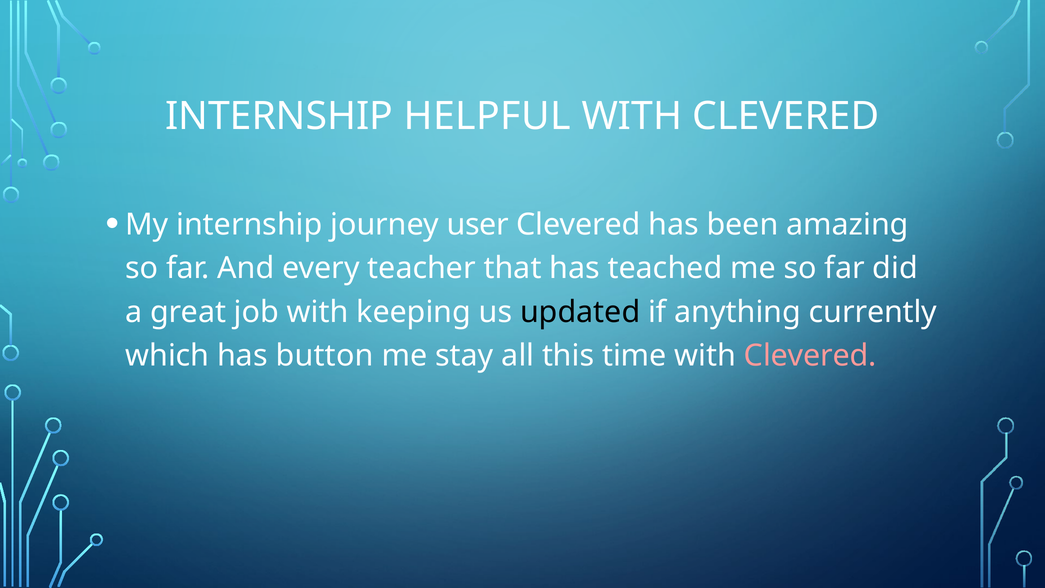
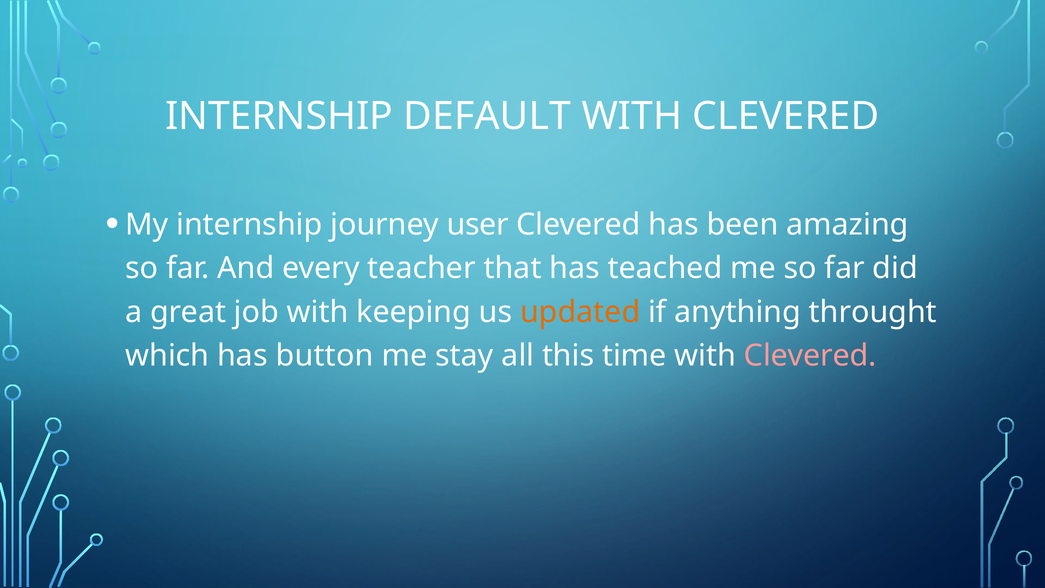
HELPFUL: HELPFUL -> DEFAULT
updated colour: black -> orange
currently: currently -> throught
